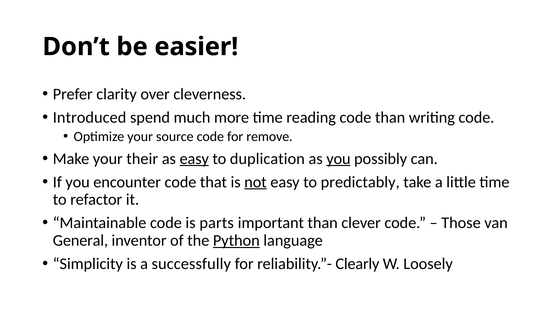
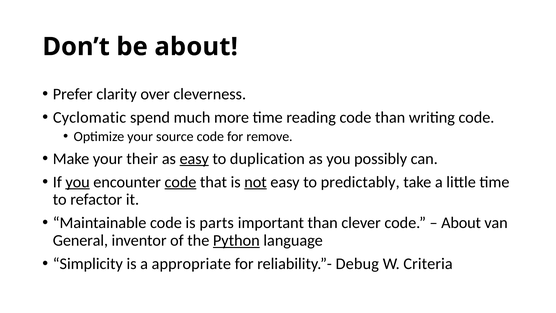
be easier: easier -> about
Introduced: Introduced -> Cyclomatic
you at (338, 159) underline: present -> none
you at (78, 182) underline: none -> present
code at (180, 182) underline: none -> present
Those at (461, 223): Those -> About
successfully: successfully -> appropriate
Clearly: Clearly -> Debug
Loosely: Loosely -> Criteria
